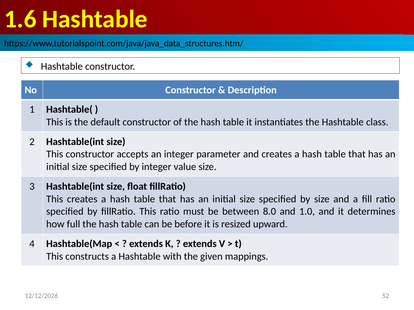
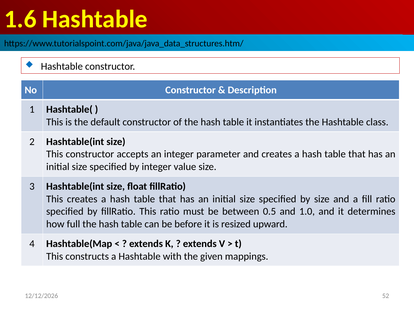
8.0: 8.0 -> 0.5
